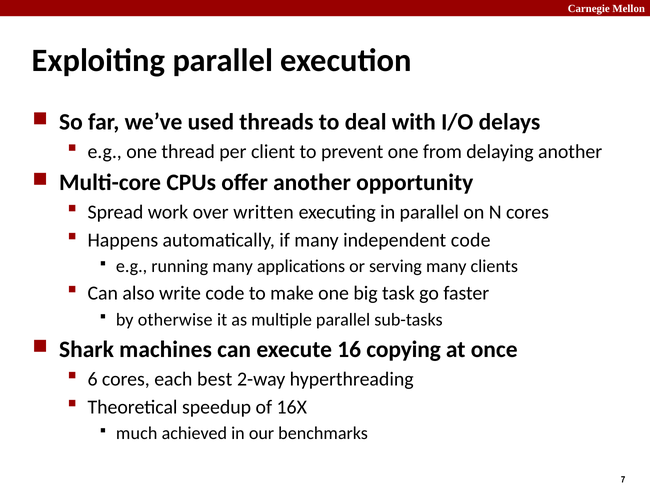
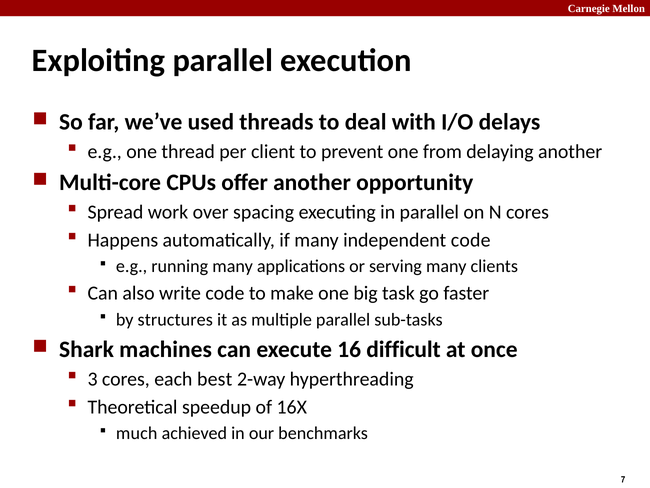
written: written -> spacing
otherwise: otherwise -> structures
copying: copying -> difficult
6: 6 -> 3
